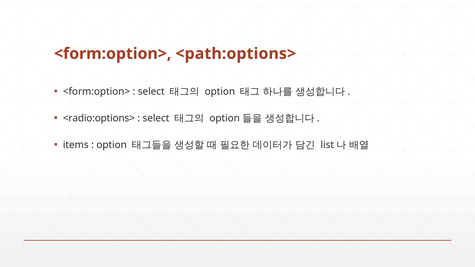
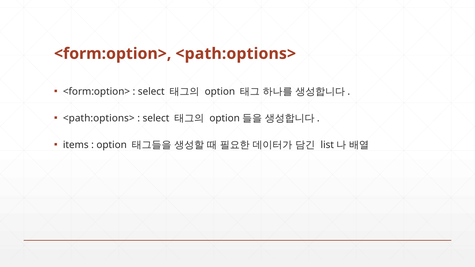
<radio:options> at (99, 118): <radio:options> -> <path:options>
